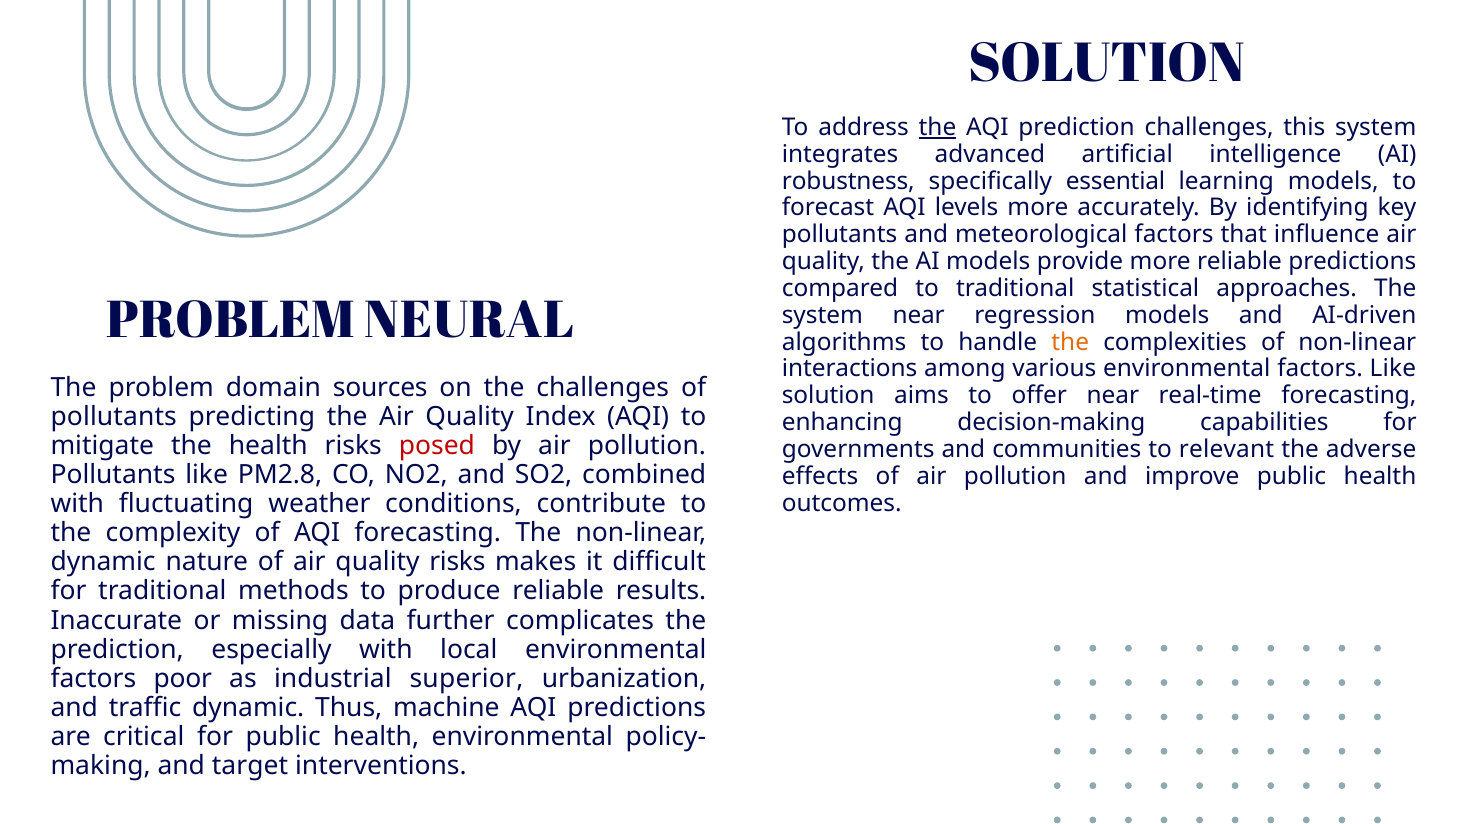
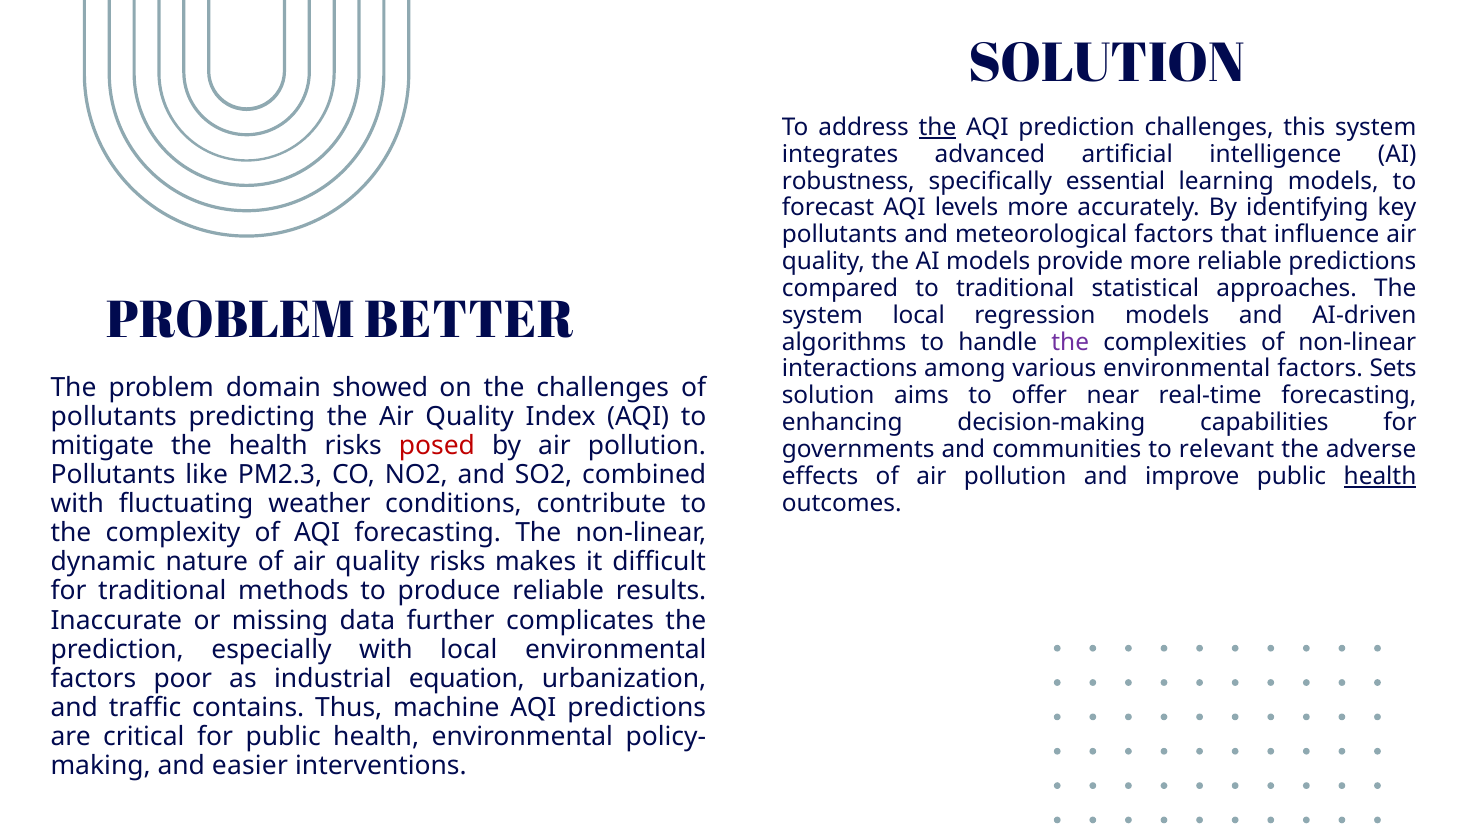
NEURAL: NEURAL -> BETTER
system near: near -> local
the at (1070, 342) colour: orange -> purple
factors Like: Like -> Sets
sources: sources -> showed
PM2.8: PM2.8 -> PM2.3
health at (1380, 476) underline: none -> present
superior: superior -> equation
traffic dynamic: dynamic -> contains
target: target -> easier
